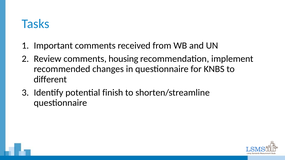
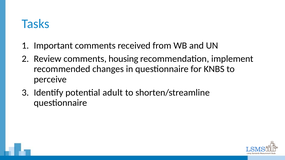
different: different -> perceive
finish: finish -> adult
